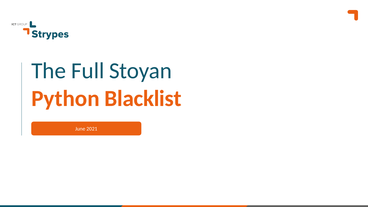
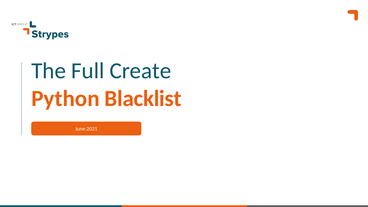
Stoyan: Stoyan -> Create
